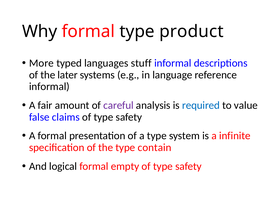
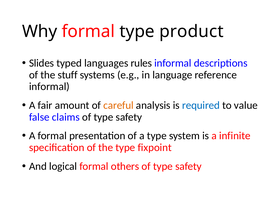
More: More -> Slides
stuff: stuff -> rules
later: later -> stuff
careful colour: purple -> orange
contain: contain -> fixpoint
empty: empty -> others
